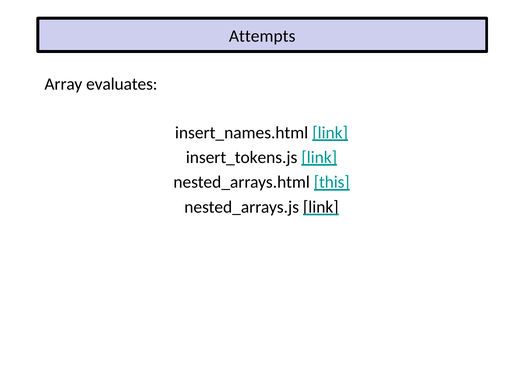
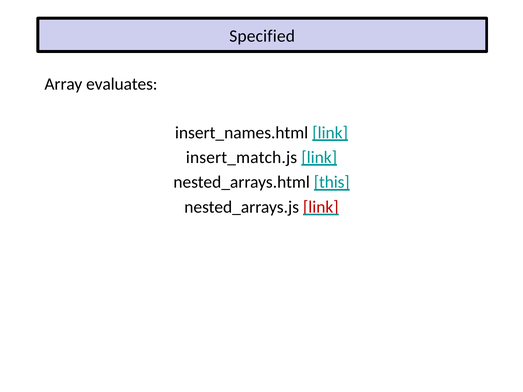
Attempts: Attempts -> Specified
insert_tokens.js: insert_tokens.js -> insert_match.js
link at (321, 207) colour: black -> red
